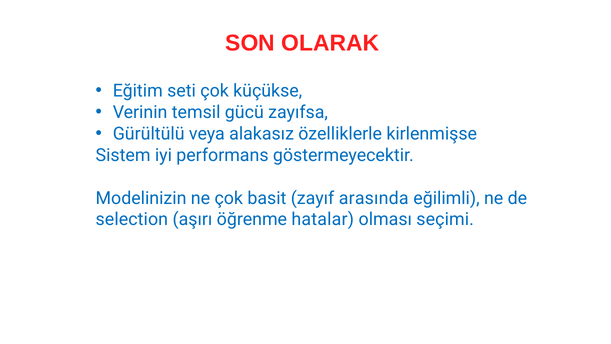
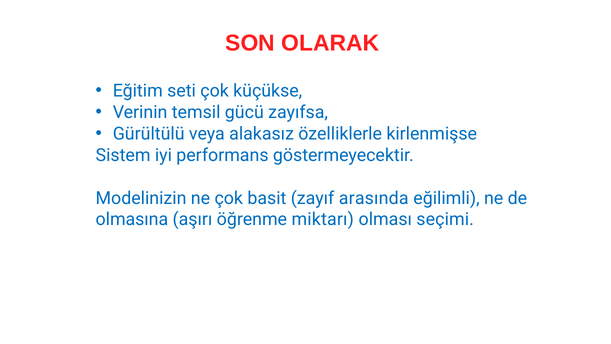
selection: selection -> olmasına
hatalar: hatalar -> miktarı
